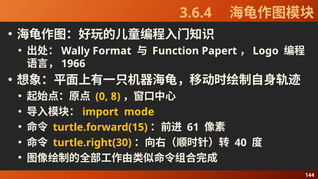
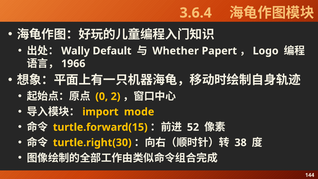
Format: Format -> Default
Function: Function -> Whether
8: 8 -> 2
61: 61 -> 52
40: 40 -> 38
